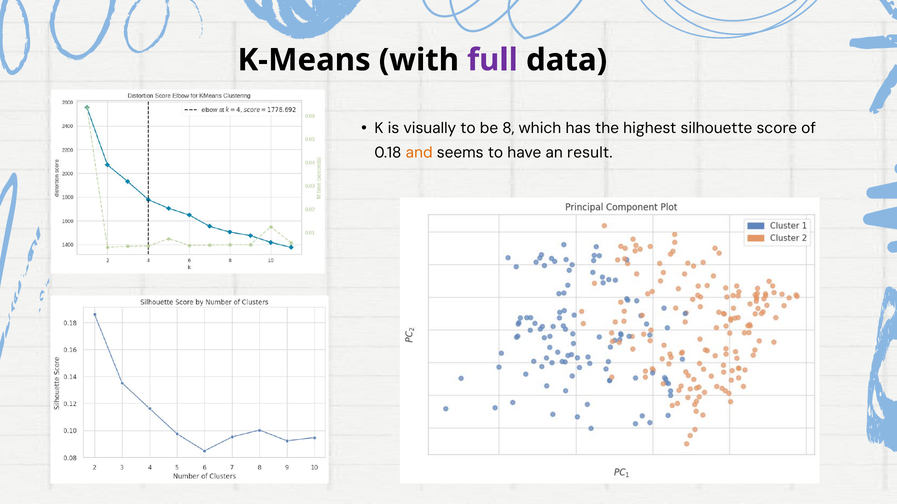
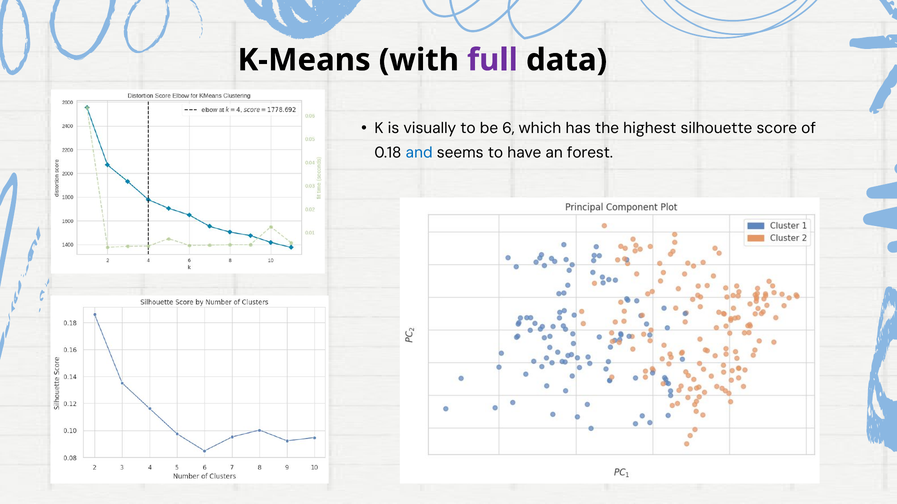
8: 8 -> 6
and colour: orange -> blue
result: result -> forest
